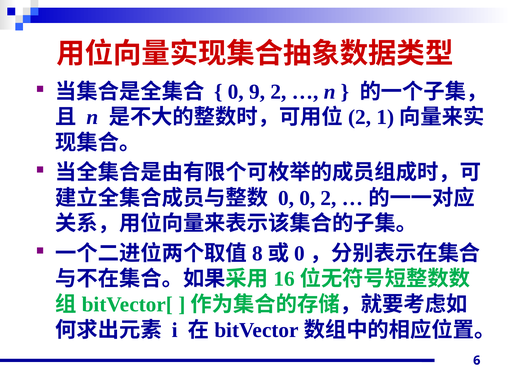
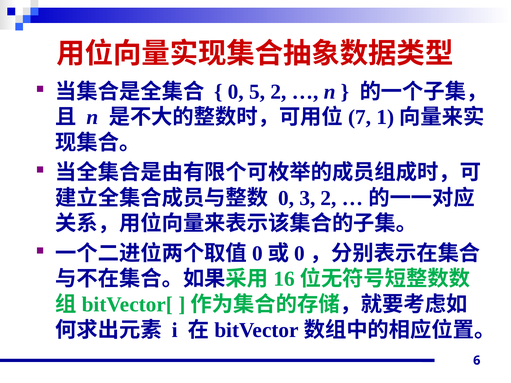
9: 9 -> 5
2 at (360, 117): 2 -> 7
0 0: 0 -> 3
8 at (257, 254): 8 -> 0
